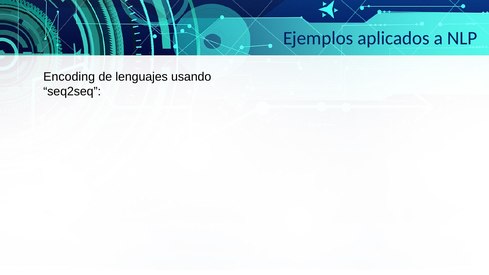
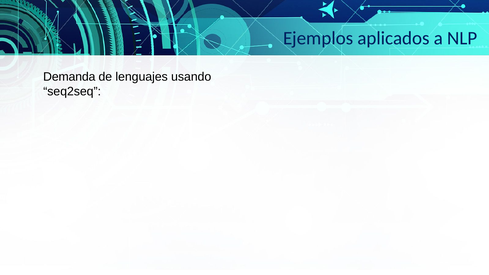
Encoding: Encoding -> Demanda
